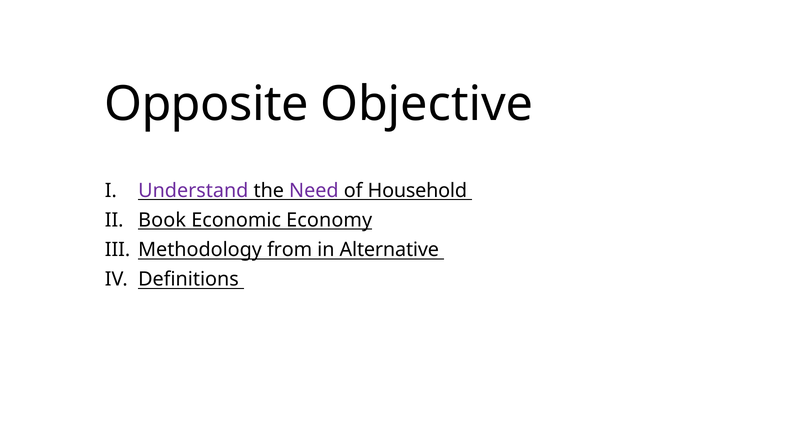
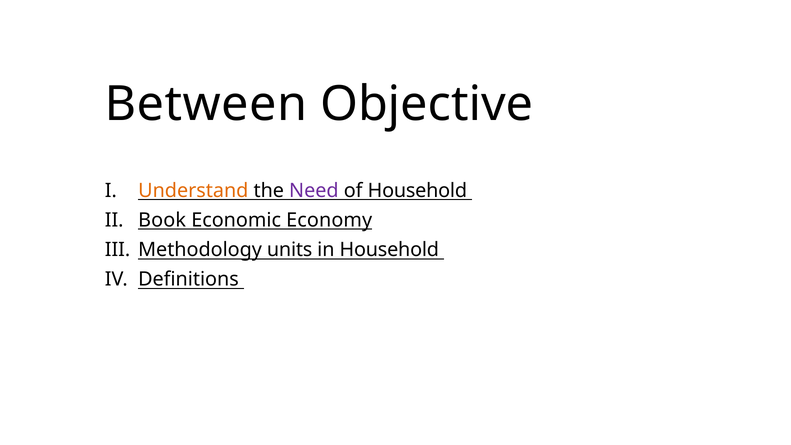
Opposite: Opposite -> Between
Understand colour: purple -> orange
from: from -> units
in Alternative: Alternative -> Household
